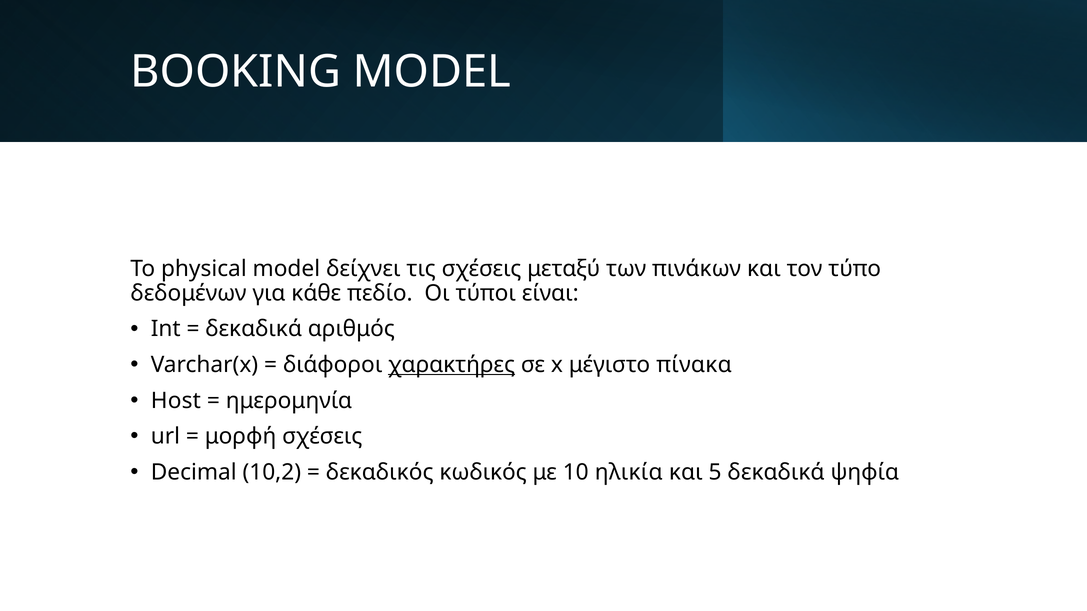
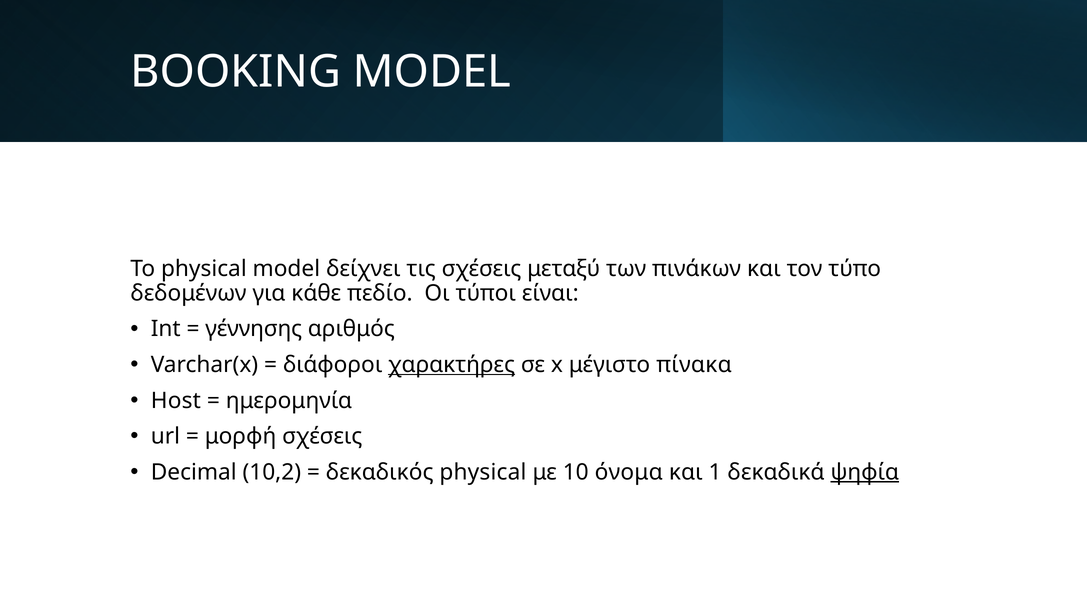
δεκαδικά at (254, 329): δεκαδικά -> γέννησης
δεκαδικός κωδικός: κωδικός -> physical
ηλικία: ηλικία -> όνομα
5: 5 -> 1
ψηφία underline: none -> present
